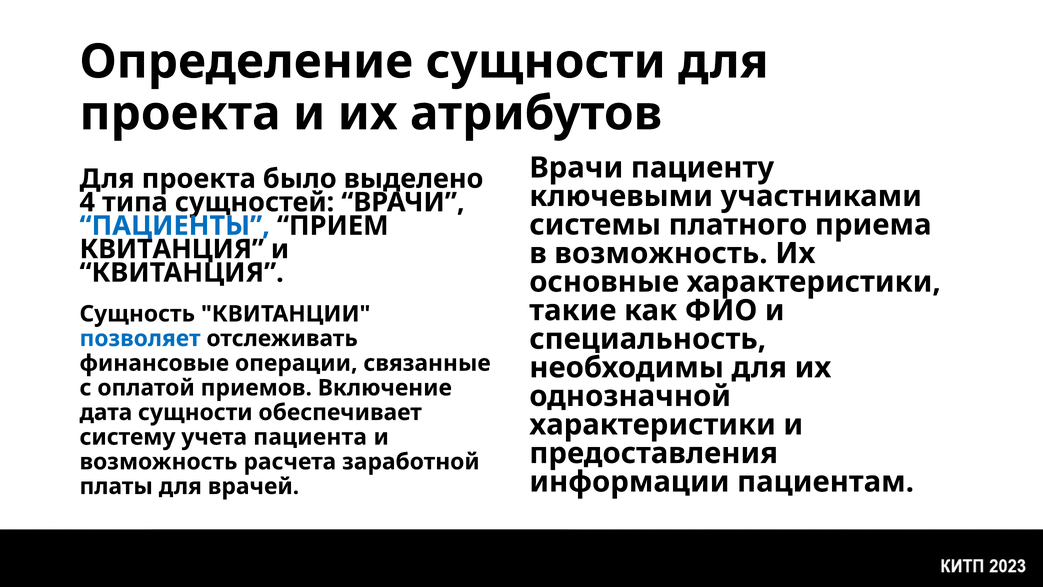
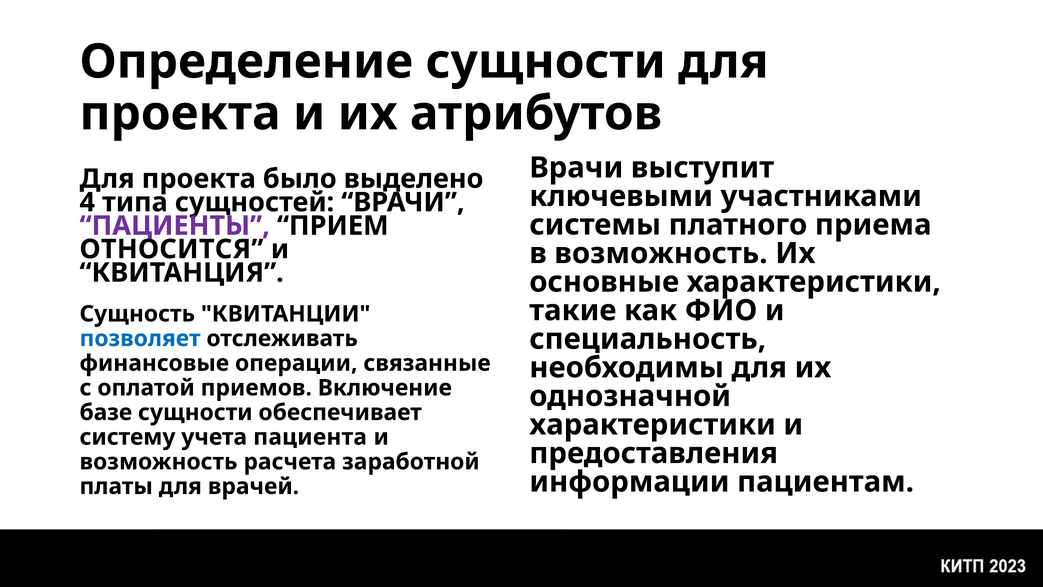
пациенту: пациенту -> выступит
ПАЦИЕНТЫ colour: blue -> purple
КВИТАНЦИЯ at (172, 249): КВИТАНЦИЯ -> ОТНОСИТСЯ
дата: дата -> базе
